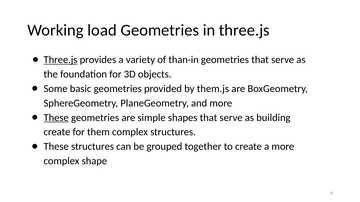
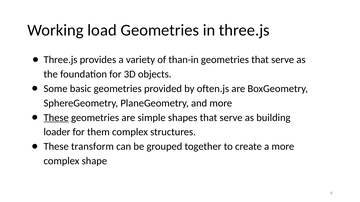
Three.js at (61, 60) underline: present -> none
them.js: them.js -> often.js
create at (57, 132): create -> loader
These structures: structures -> transform
